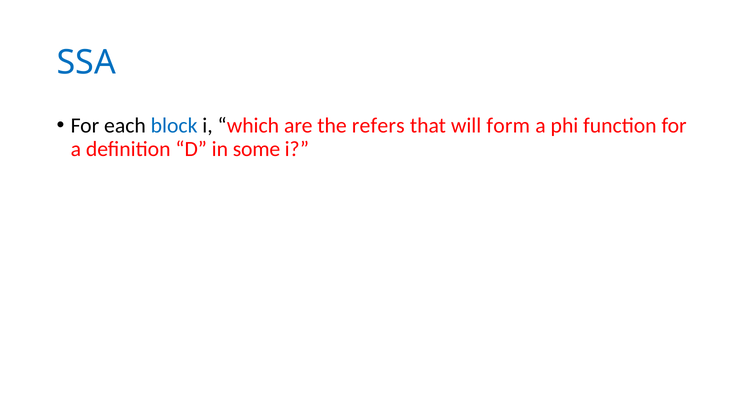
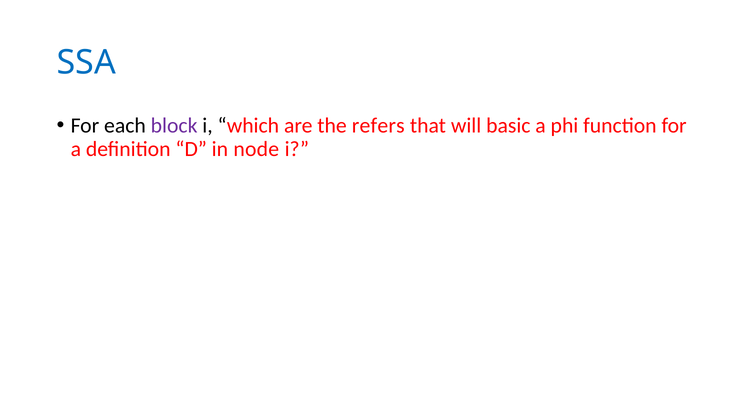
block colour: blue -> purple
form: form -> basic
some: some -> node
